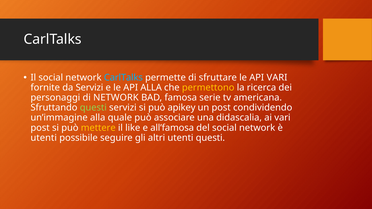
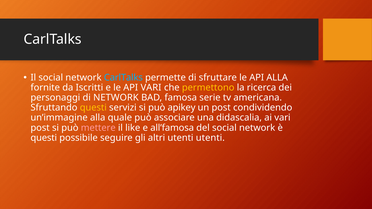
API VARI: VARI -> ALLA
da Servizi: Servizi -> Iscritti
API ALLA: ALLA -> VARI
questi at (93, 108) colour: light green -> yellow
mettere colour: yellow -> pink
utenti at (44, 138): utenti -> questi
utenti questi: questi -> utenti
